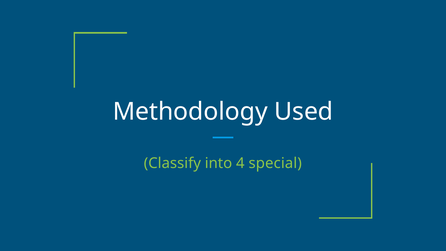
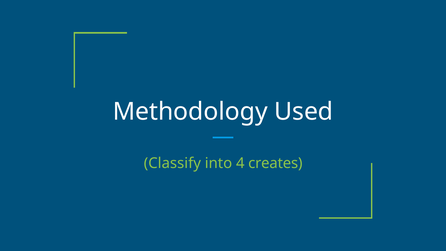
special: special -> creates
